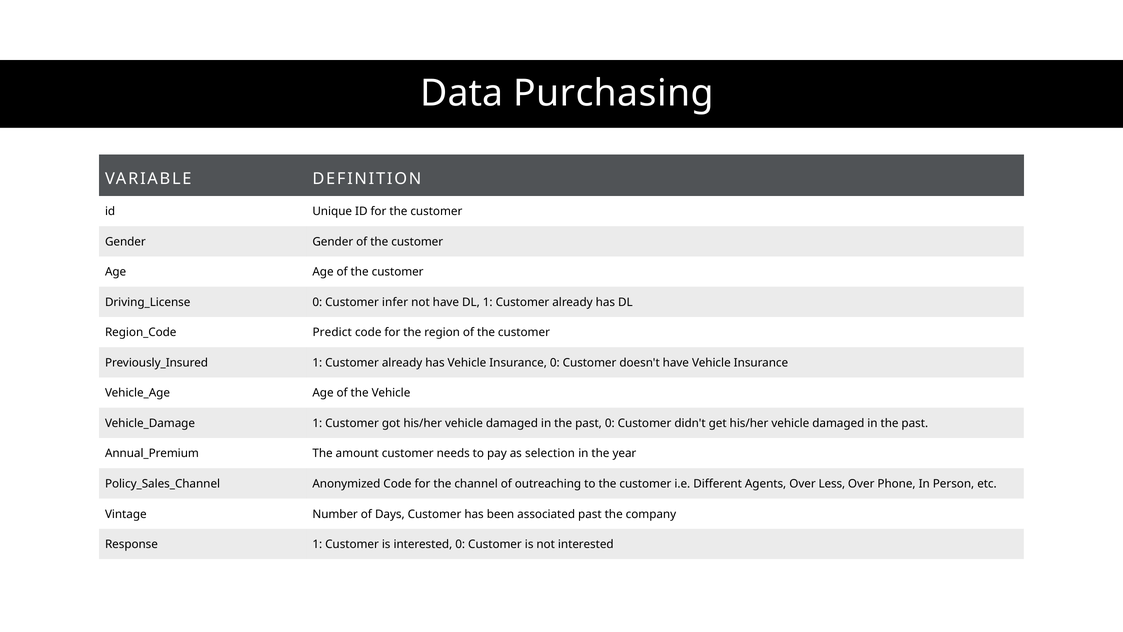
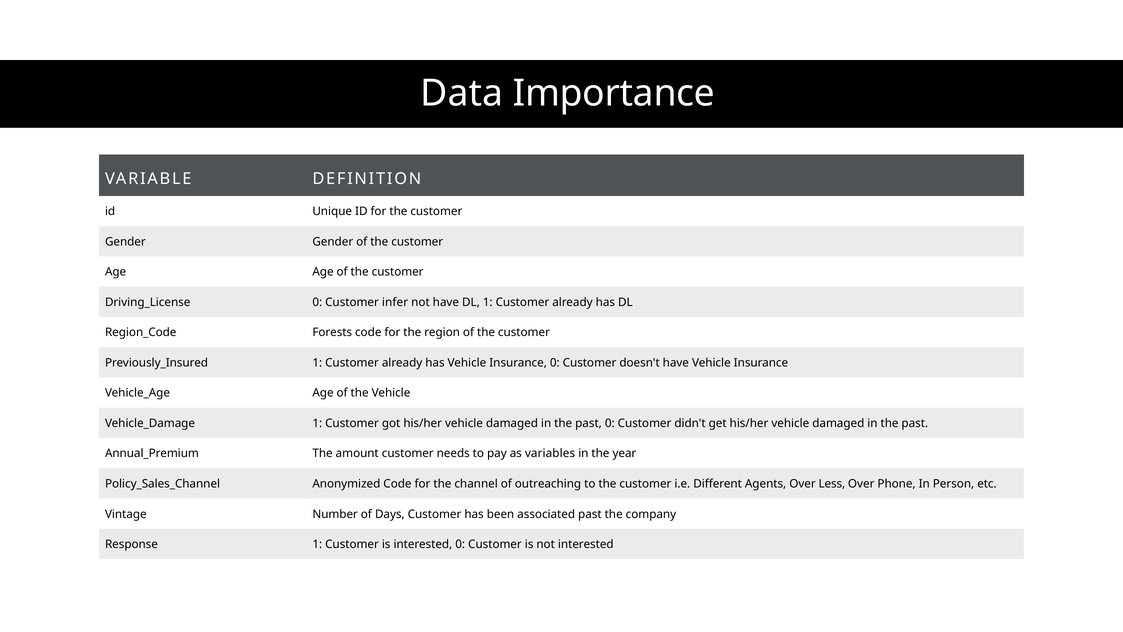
Purchasing: Purchasing -> Importance
Predict: Predict -> Forests
selection: selection -> variables
